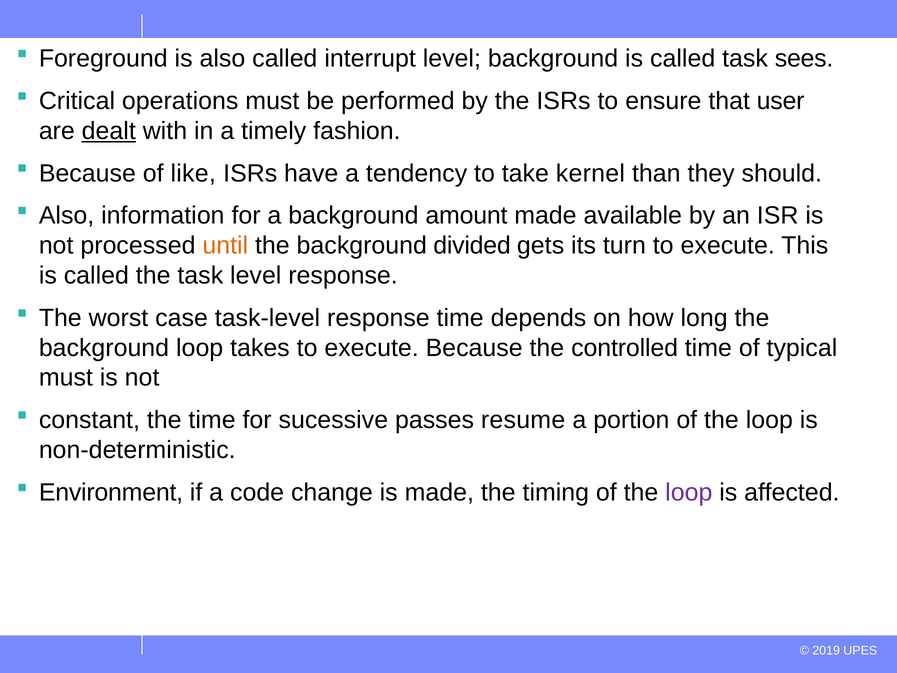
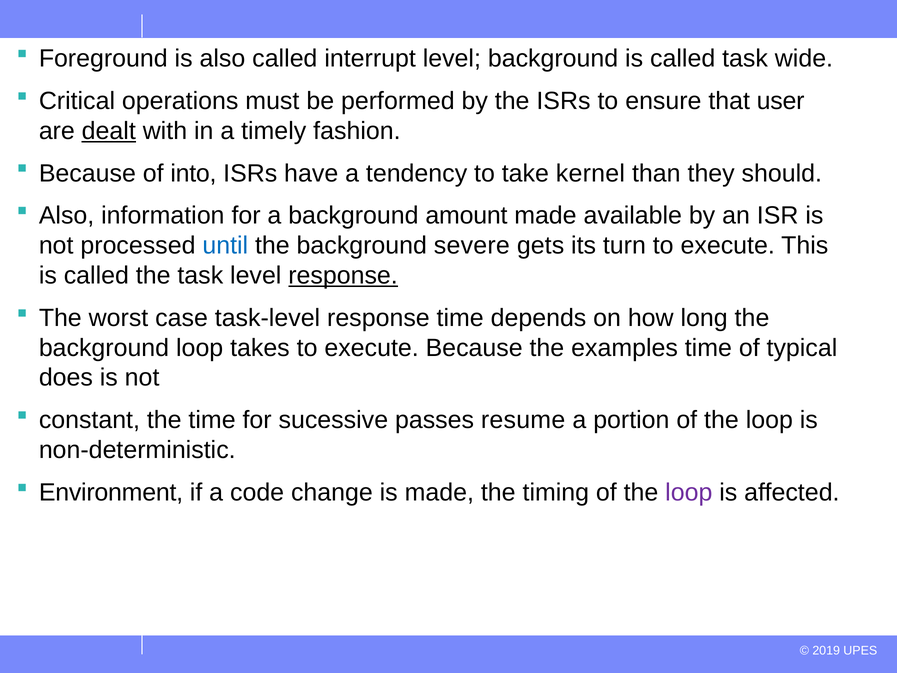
sees: sees -> wide
like: like -> into
until colour: orange -> blue
divided: divided -> severe
response at (343, 275) underline: none -> present
controlled: controlled -> examples
must at (66, 378): must -> does
